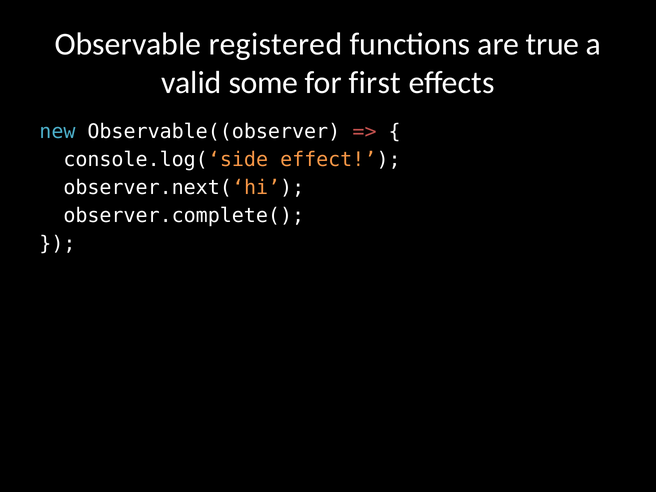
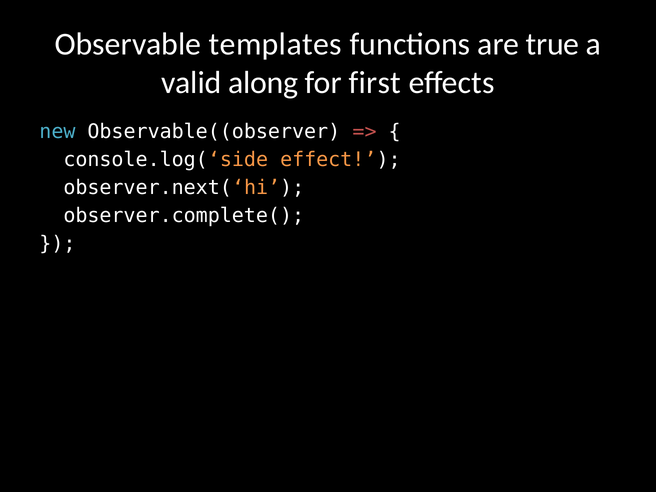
registered: registered -> templates
some: some -> along
